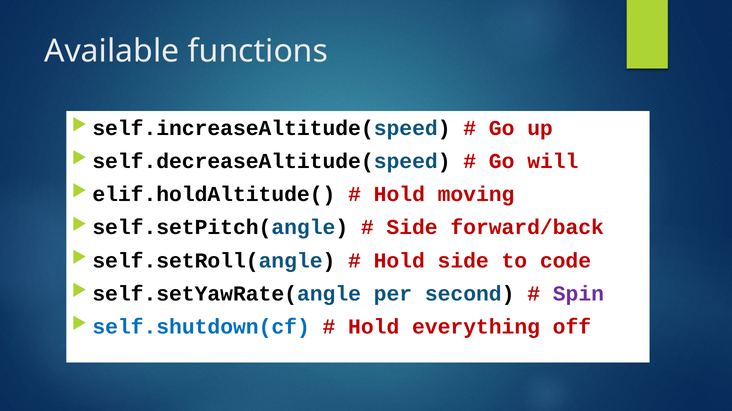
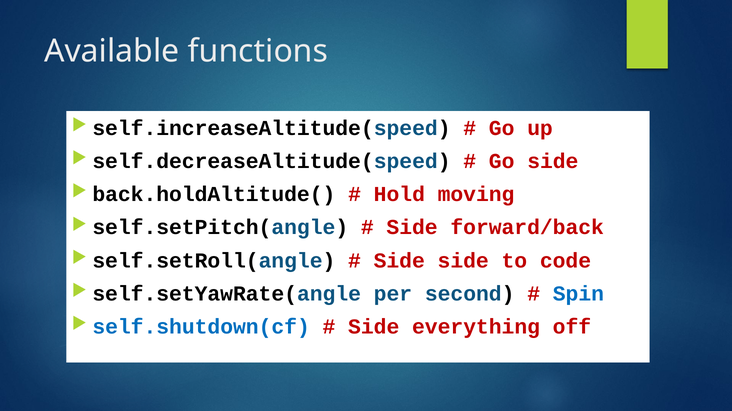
Go will: will -> side
elif.holdAltitude(: elif.holdAltitude( -> back.holdAltitude(
Hold at (399, 261): Hold -> Side
Spin colour: purple -> blue
Hold at (374, 327): Hold -> Side
